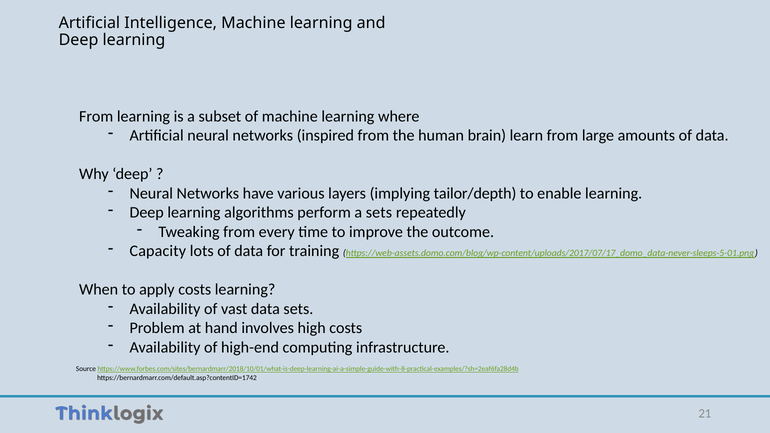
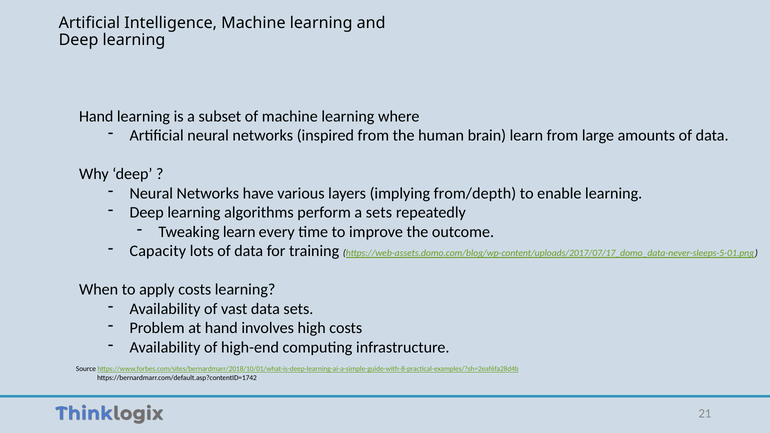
From at (96, 116): From -> Hand
tailor/depth: tailor/depth -> from/depth
Tweaking from: from -> learn
